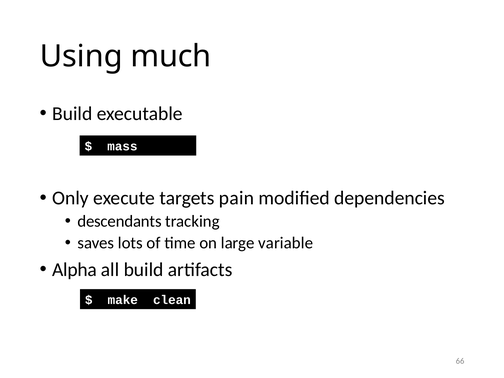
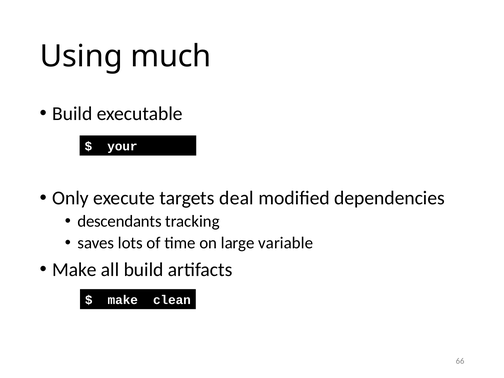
mass: mass -> your
pain: pain -> deal
Alpha at (75, 270): Alpha -> Make
